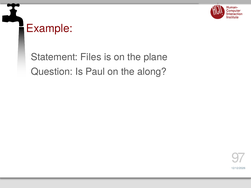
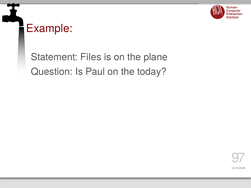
along: along -> today
